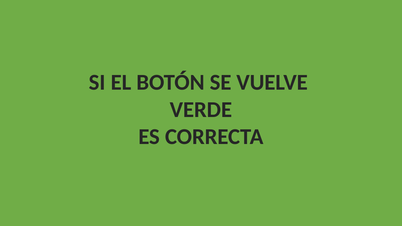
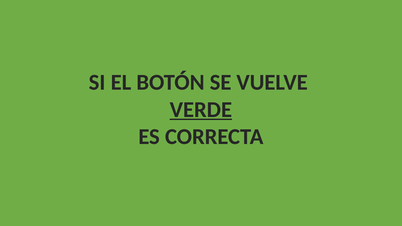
VERDE underline: none -> present
